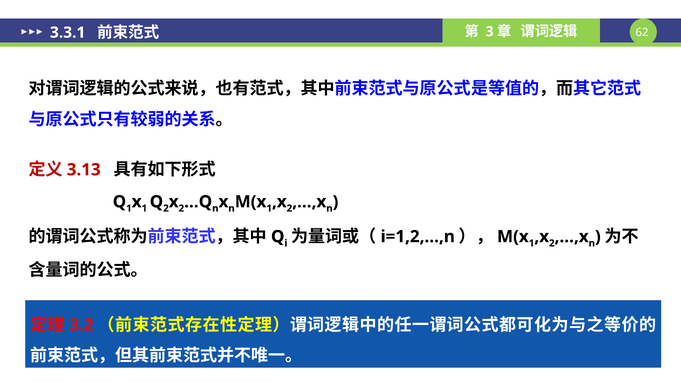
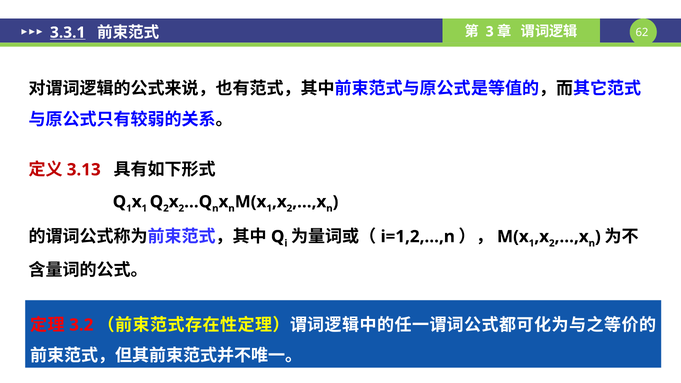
3.3.1 underline: none -> present
